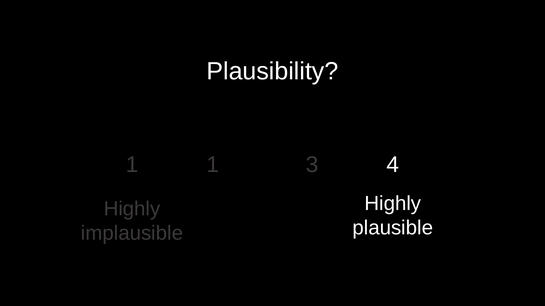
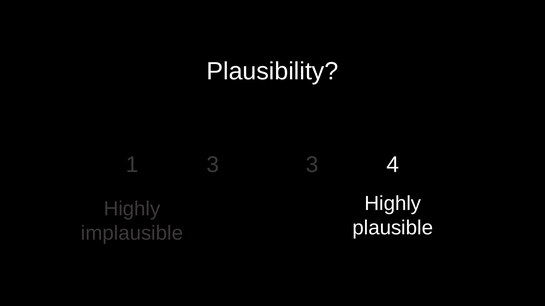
1 1: 1 -> 3
